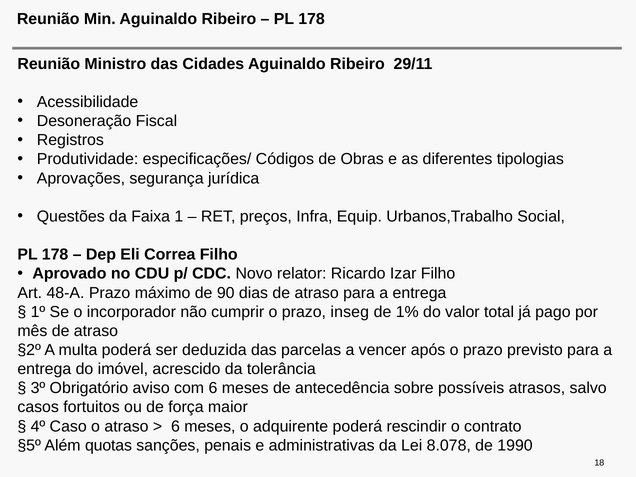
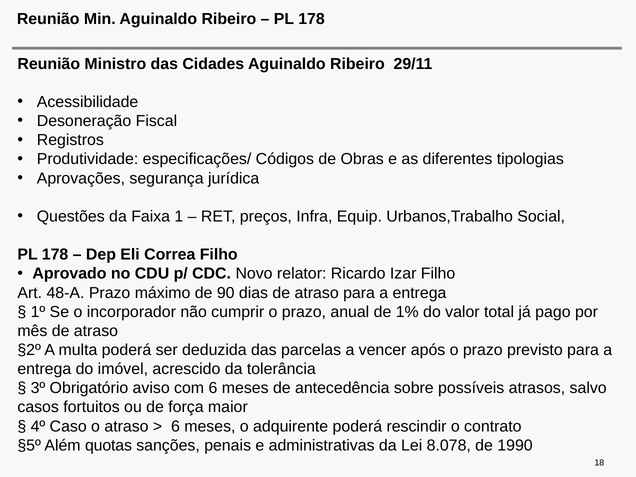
inseg: inseg -> anual
